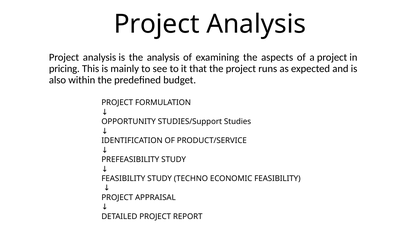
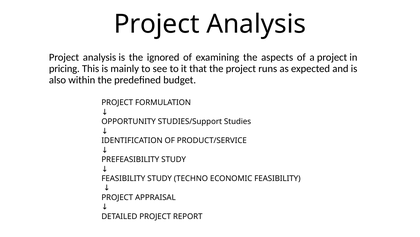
the analysis: analysis -> ignored
